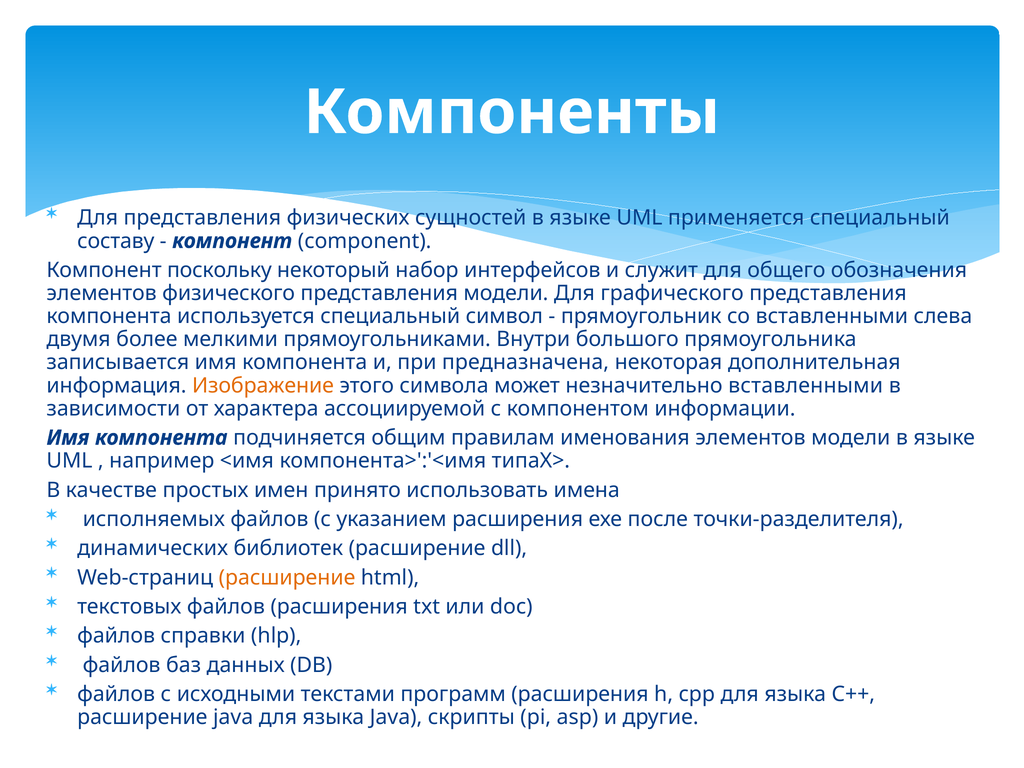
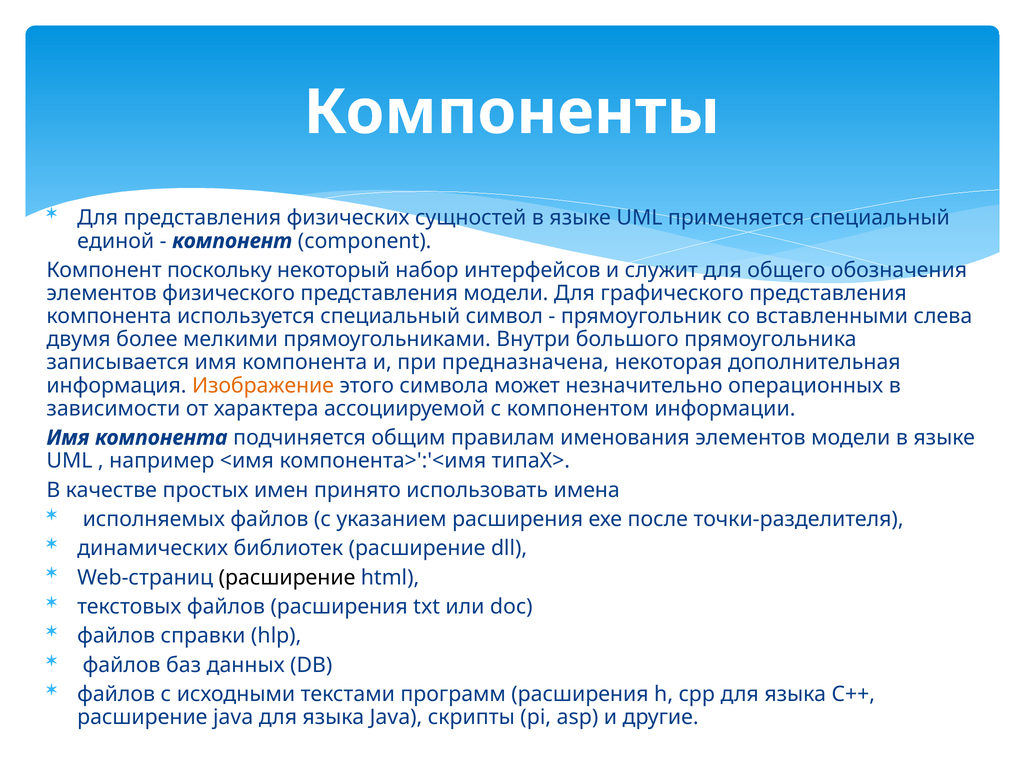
составу: составу -> единой
незначительно вставленными: вставленными -> операционных
расширение at (287, 578) colour: orange -> black
